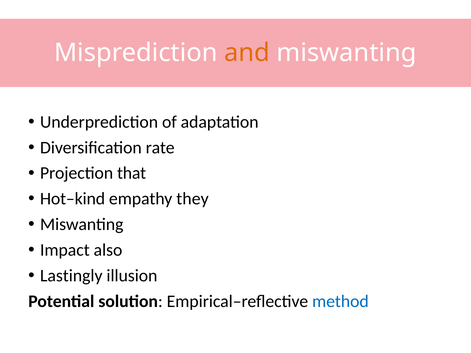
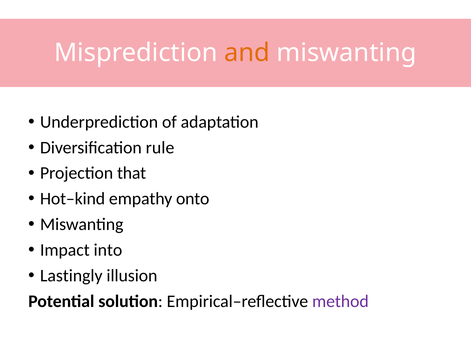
rate: rate -> rule
they: they -> onto
also: also -> into
method colour: blue -> purple
